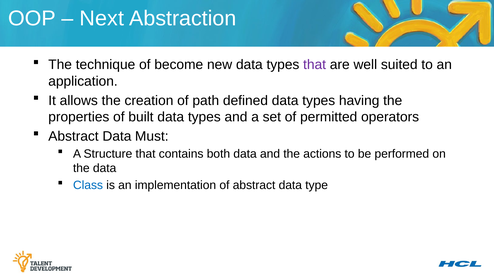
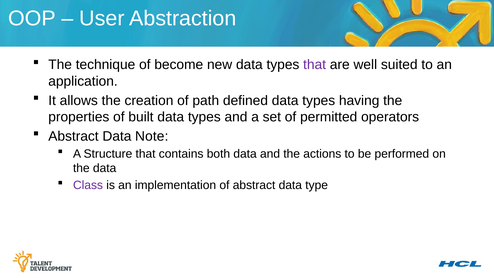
Next: Next -> User
Must: Must -> Note
Class colour: blue -> purple
